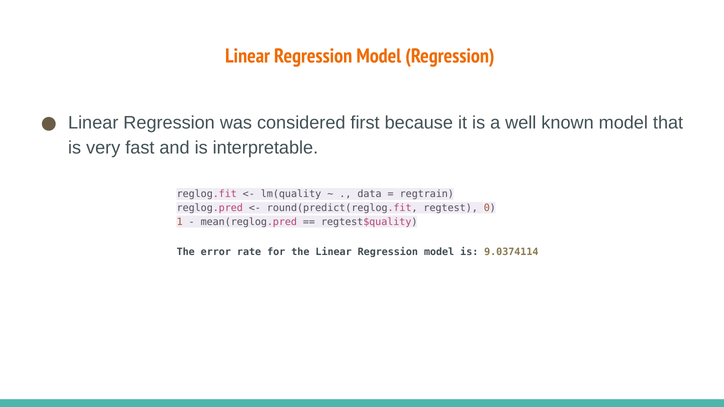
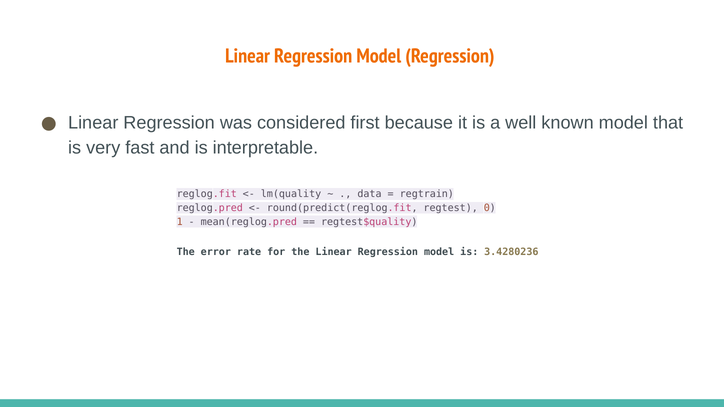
9.0374114: 9.0374114 -> 3.4280236
